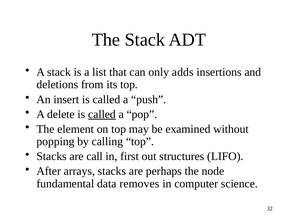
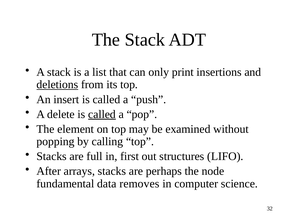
adds: adds -> print
deletions underline: none -> present
call: call -> full
